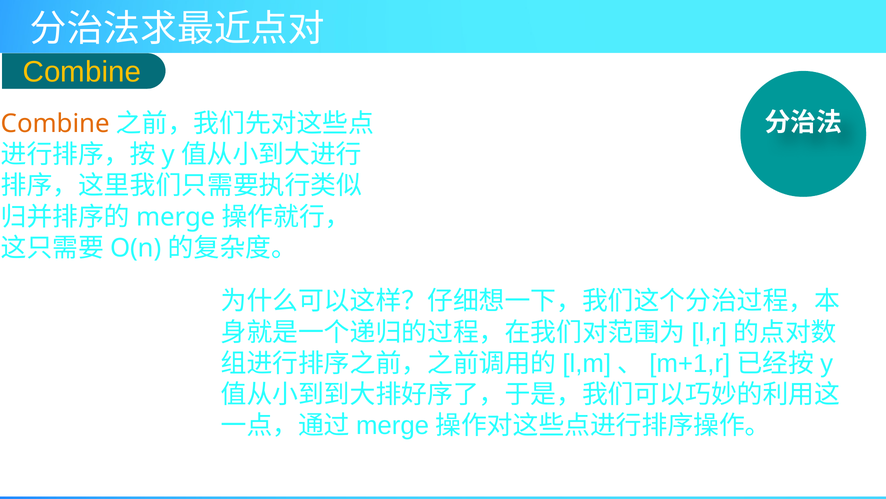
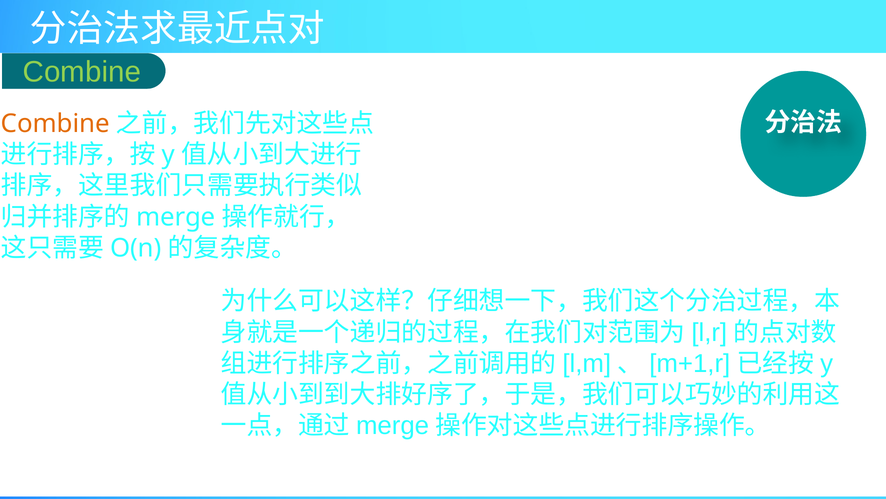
Combine at (82, 72) colour: yellow -> light green
